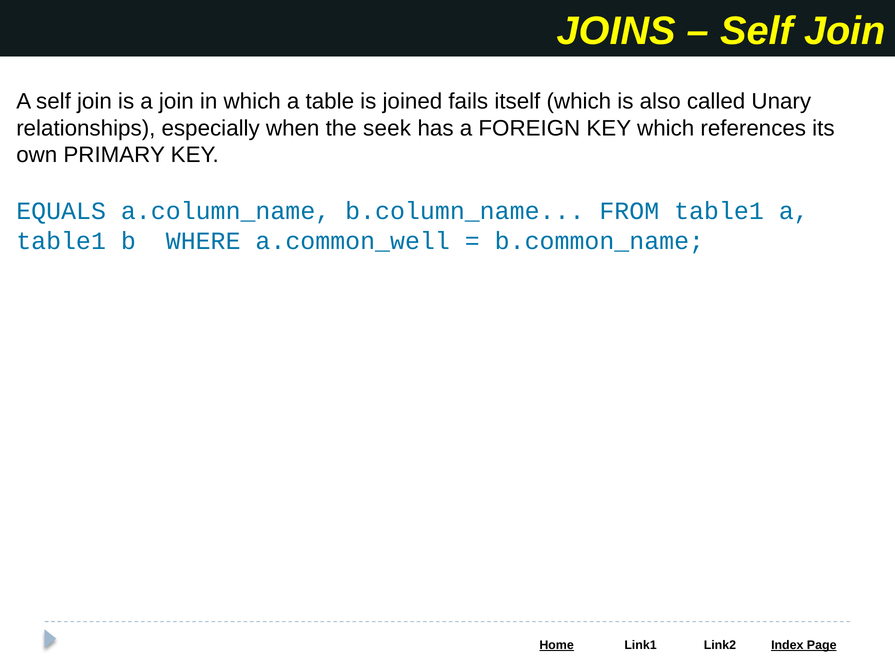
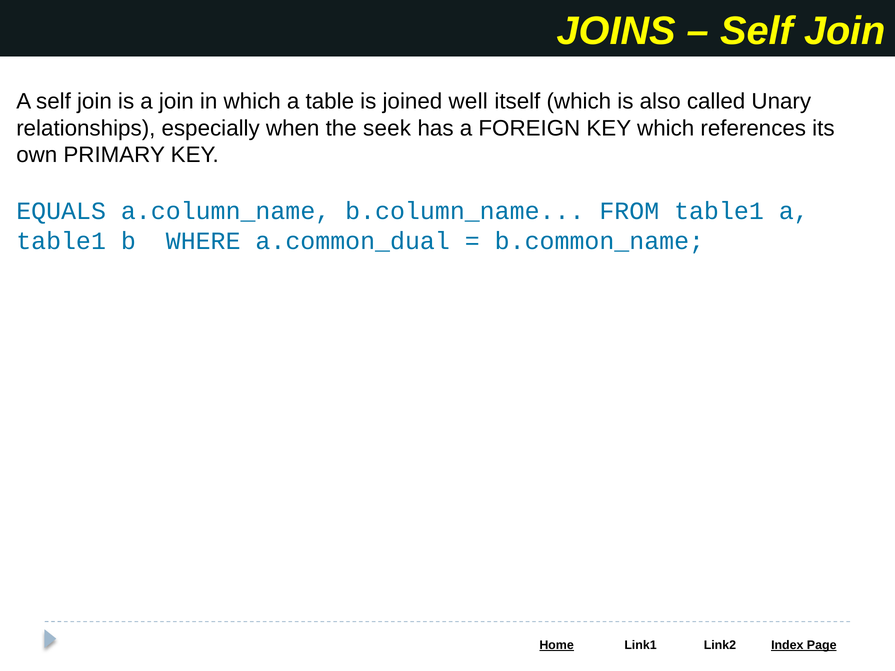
fails: fails -> well
a.common_well: a.common_well -> a.common_dual
